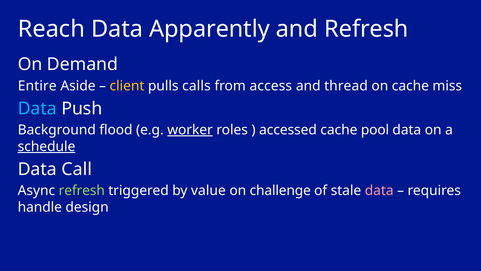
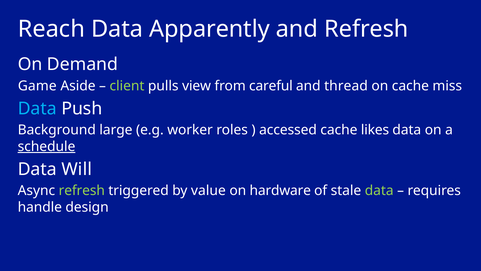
Entire: Entire -> Game
client colour: yellow -> light green
calls: calls -> view
access: access -> careful
flood: flood -> large
worker underline: present -> none
pool: pool -> likes
Call: Call -> Will
challenge: challenge -> hardware
data at (379, 190) colour: pink -> light green
